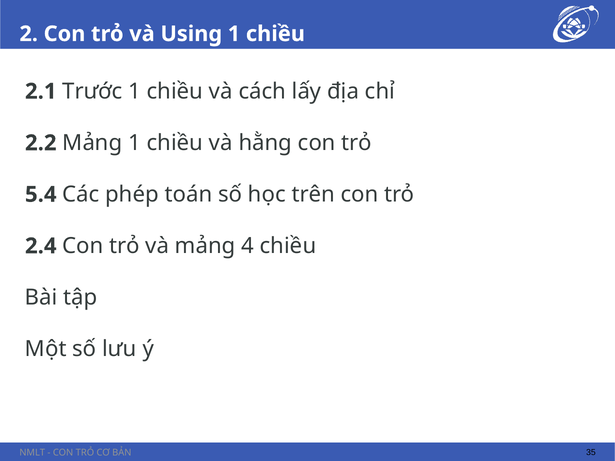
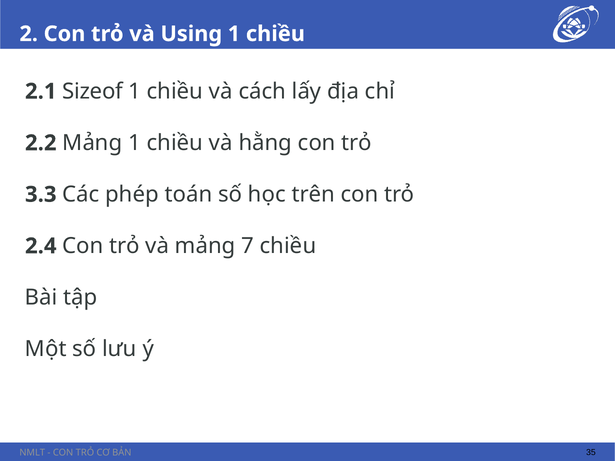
Trước: Trước -> Sizeof
5.4: 5.4 -> 3.3
4: 4 -> 7
